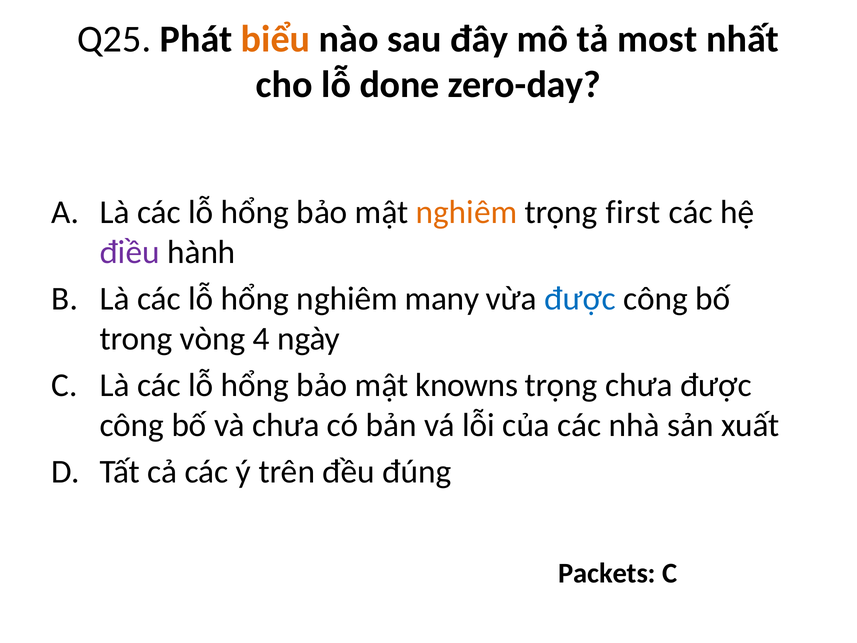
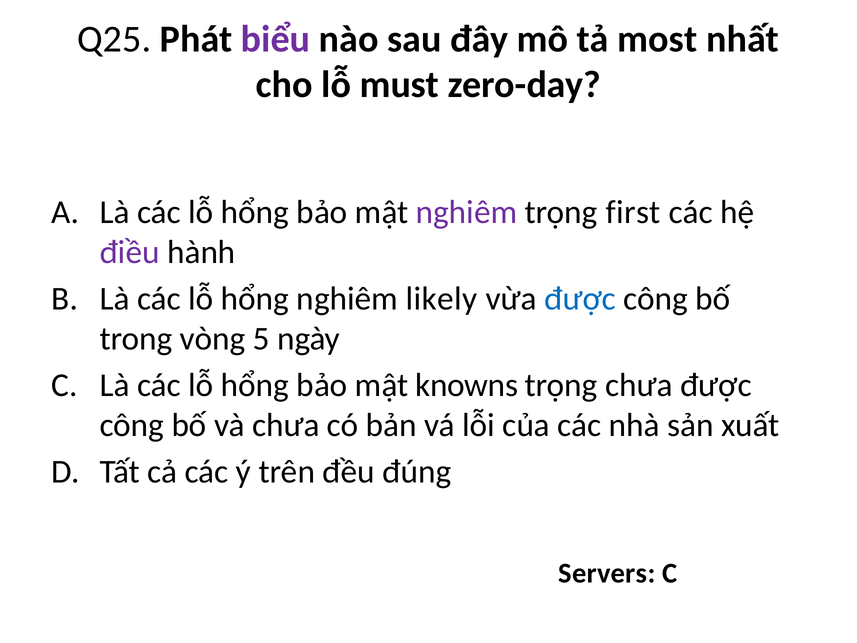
biểu colour: orange -> purple
done: done -> must
nghiêm at (467, 212) colour: orange -> purple
many: many -> likely
4: 4 -> 5
Packets: Packets -> Servers
